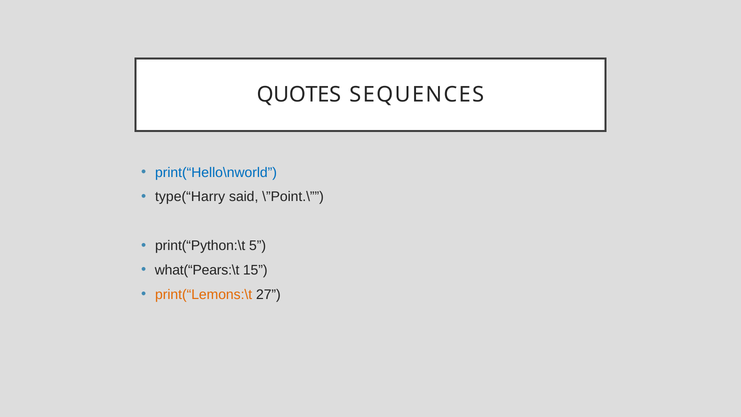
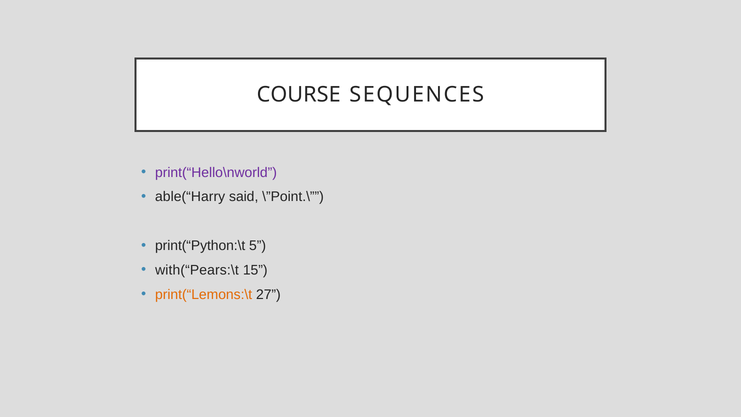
QUOTES: QUOTES -> COURSE
print(“Hello\nworld colour: blue -> purple
type(“Harry: type(“Harry -> able(“Harry
what(“Pears:\t: what(“Pears:\t -> with(“Pears:\t
